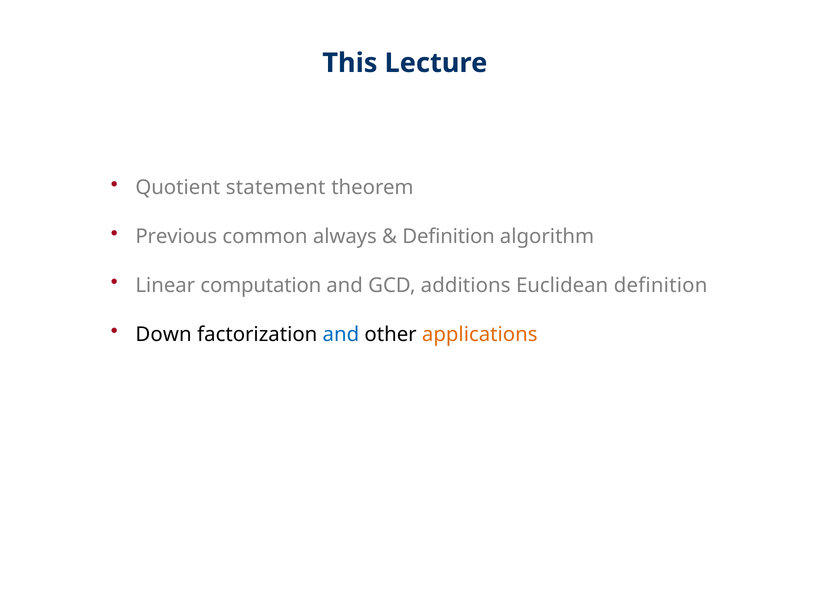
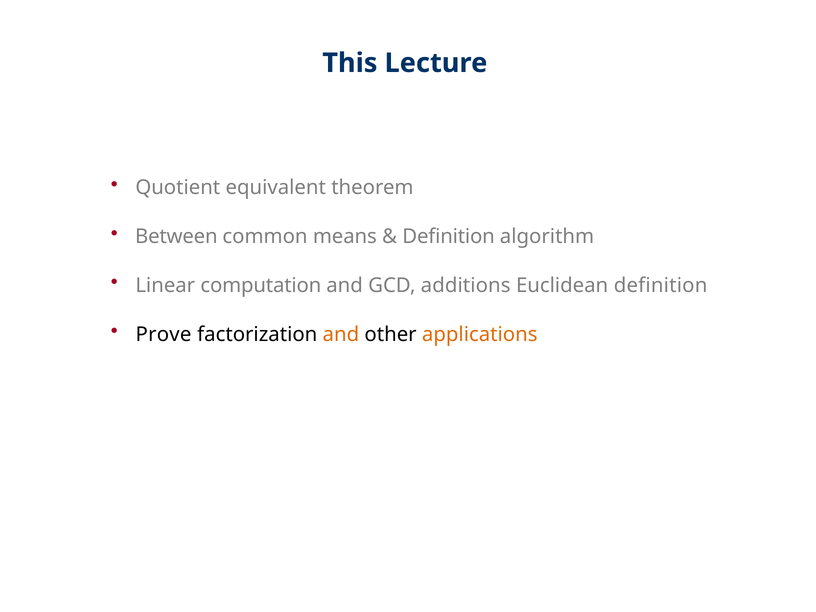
statement: statement -> equivalent
Previous: Previous -> Between
always: always -> means
Down: Down -> Prove
and at (341, 335) colour: blue -> orange
